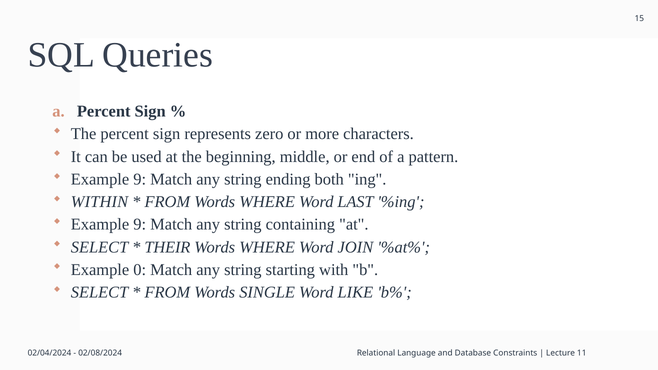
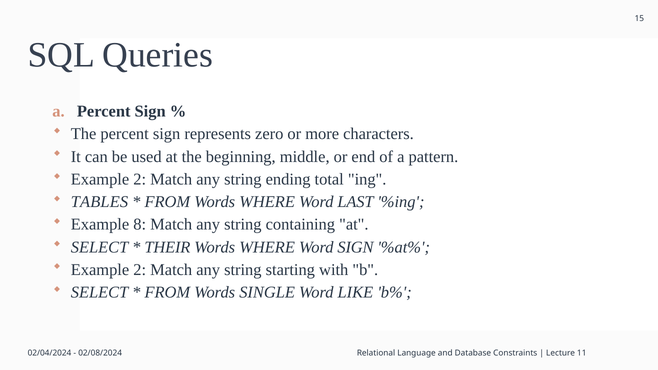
9 at (140, 179): 9 -> 2
both: both -> total
WITHIN: WITHIN -> TABLES
9 at (140, 225): 9 -> 8
Word JOIN: JOIN -> SIGN
0 at (140, 270): 0 -> 2
